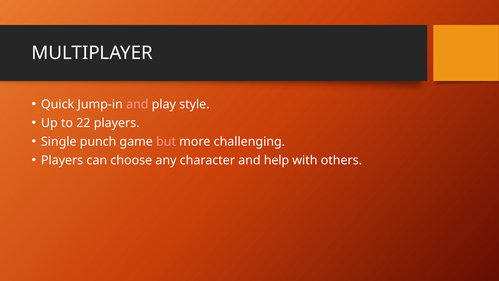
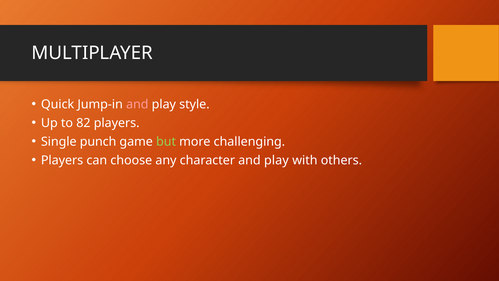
22: 22 -> 82
but colour: pink -> light green
character and help: help -> play
